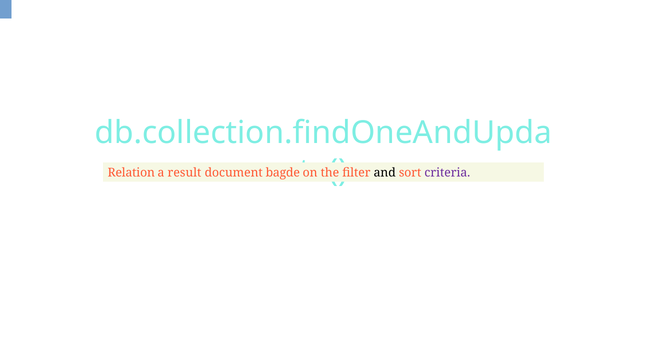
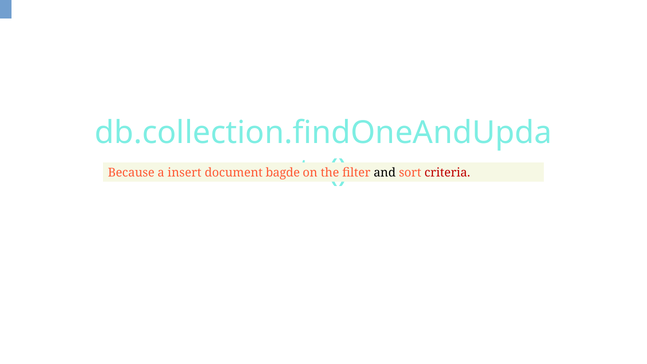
Relation: Relation -> Because
result: result -> insert
criteria colour: purple -> red
